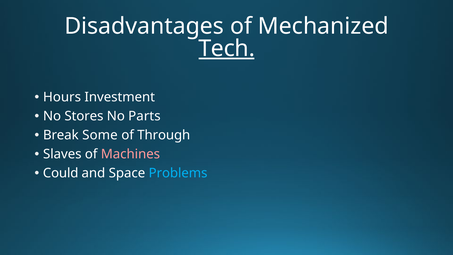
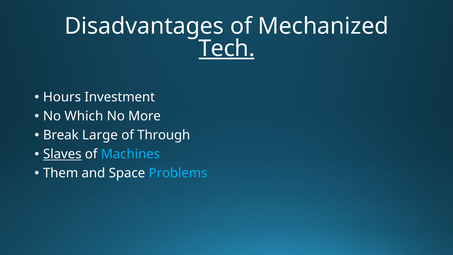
Stores: Stores -> Which
Parts: Parts -> More
Some: Some -> Large
Slaves underline: none -> present
Machines colour: pink -> light blue
Could: Could -> Them
